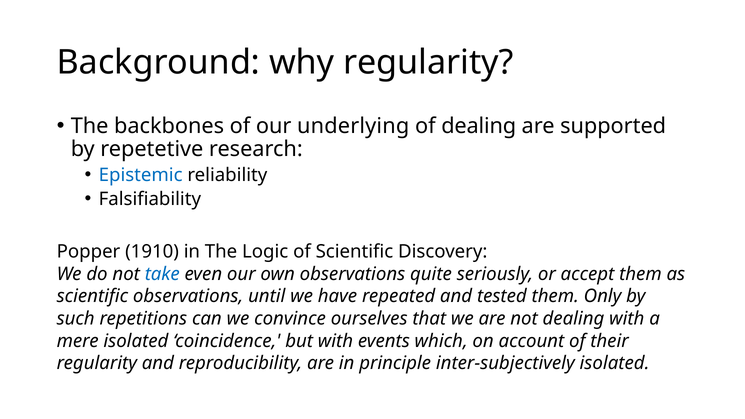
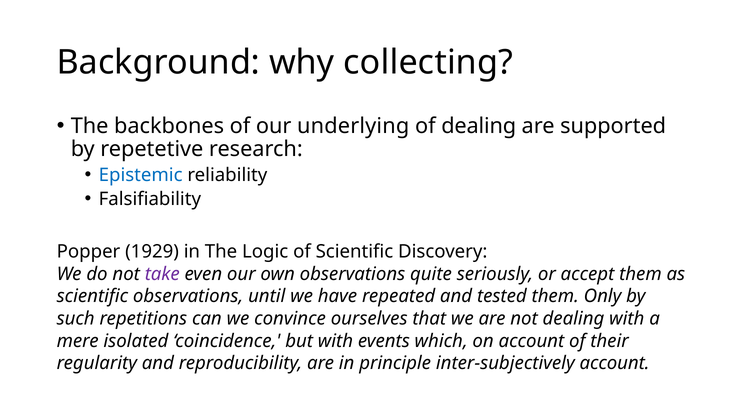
why regularity: regularity -> collecting
1910: 1910 -> 1929
take colour: blue -> purple
inter-subjectively isolated: isolated -> account
